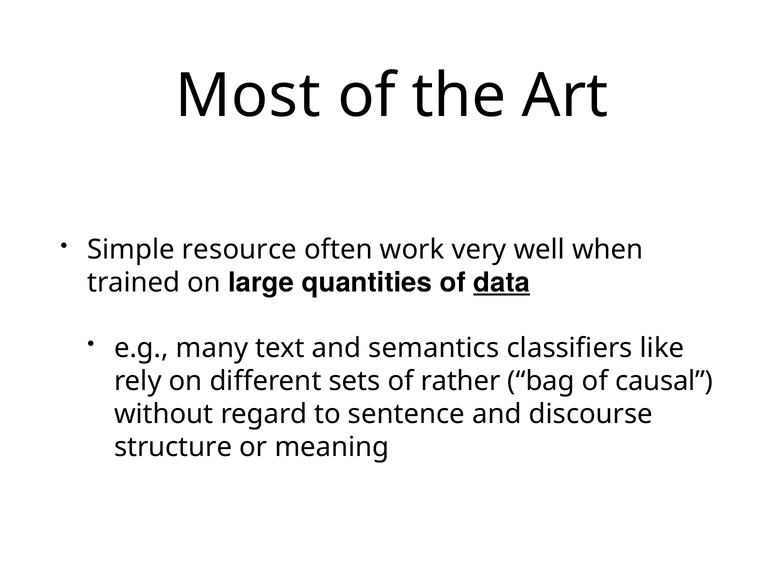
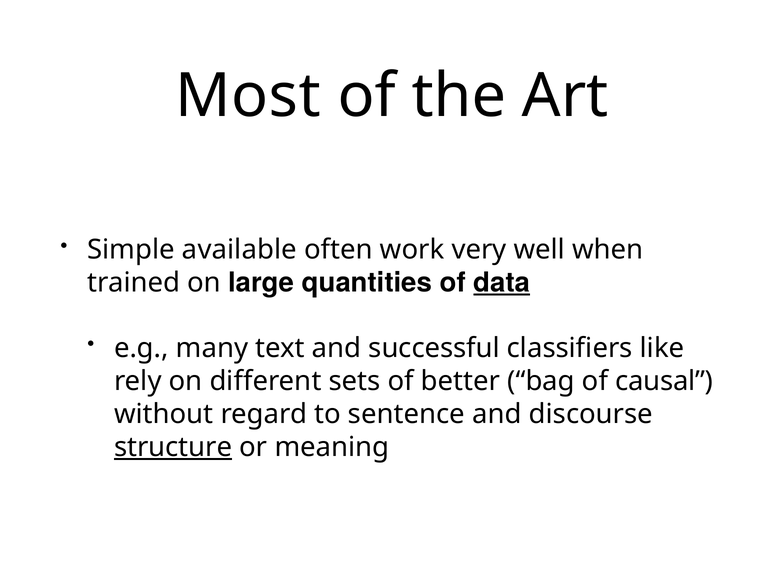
resource: resource -> available
semantics: semantics -> successful
rather: rather -> better
structure underline: none -> present
